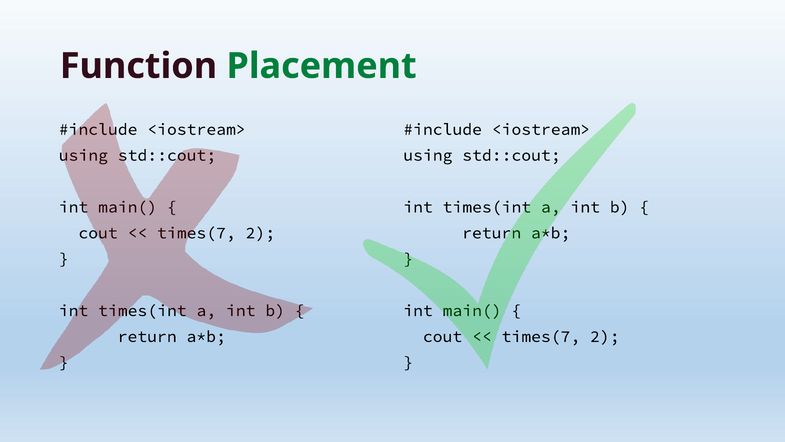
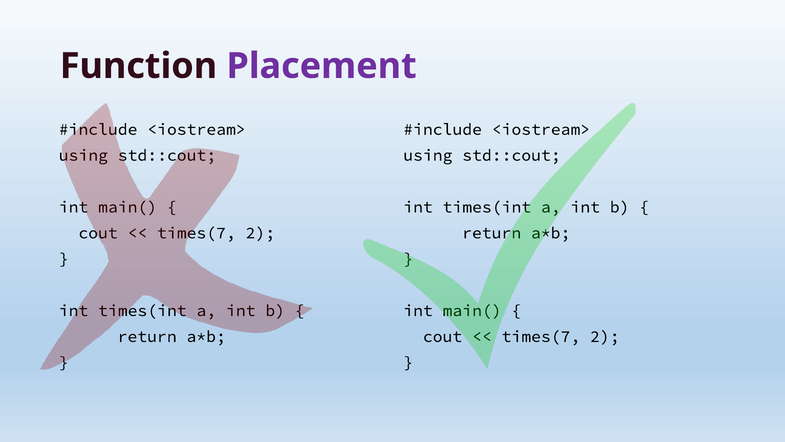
Placement colour: green -> purple
